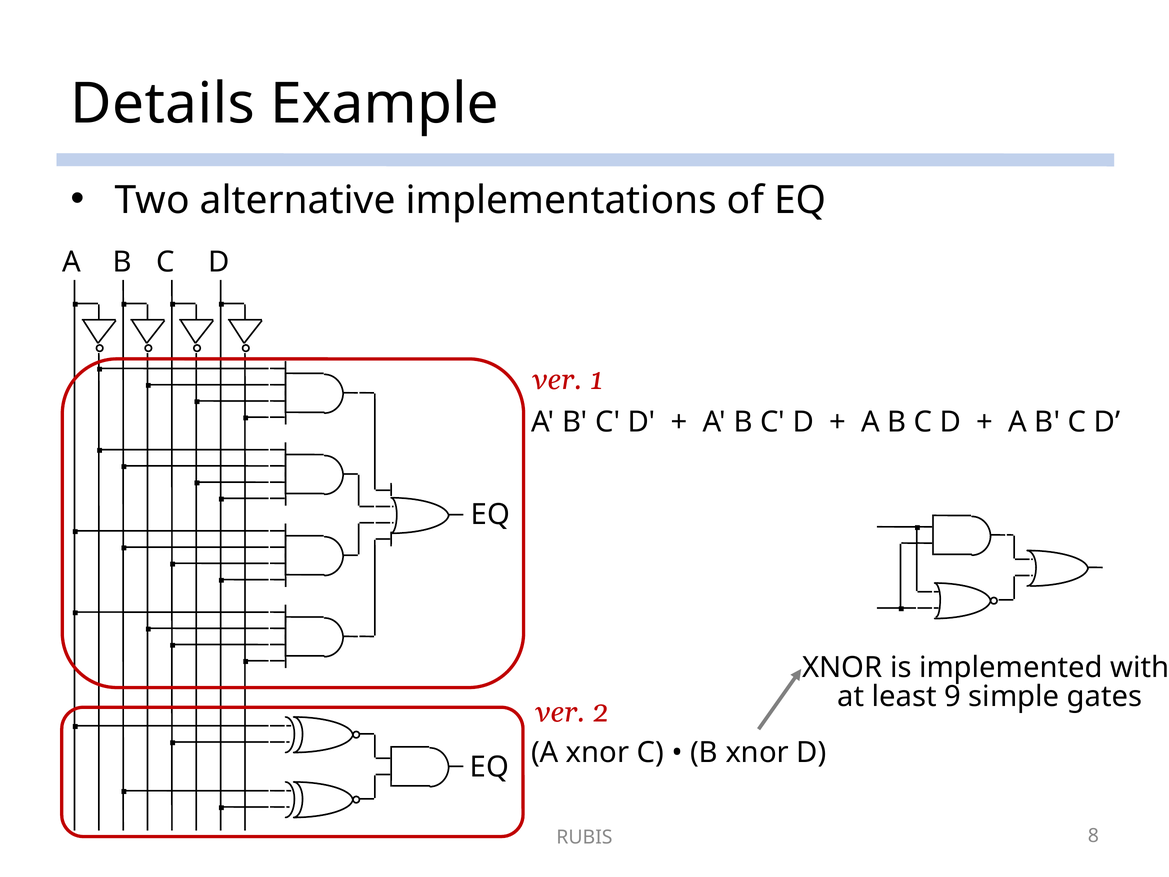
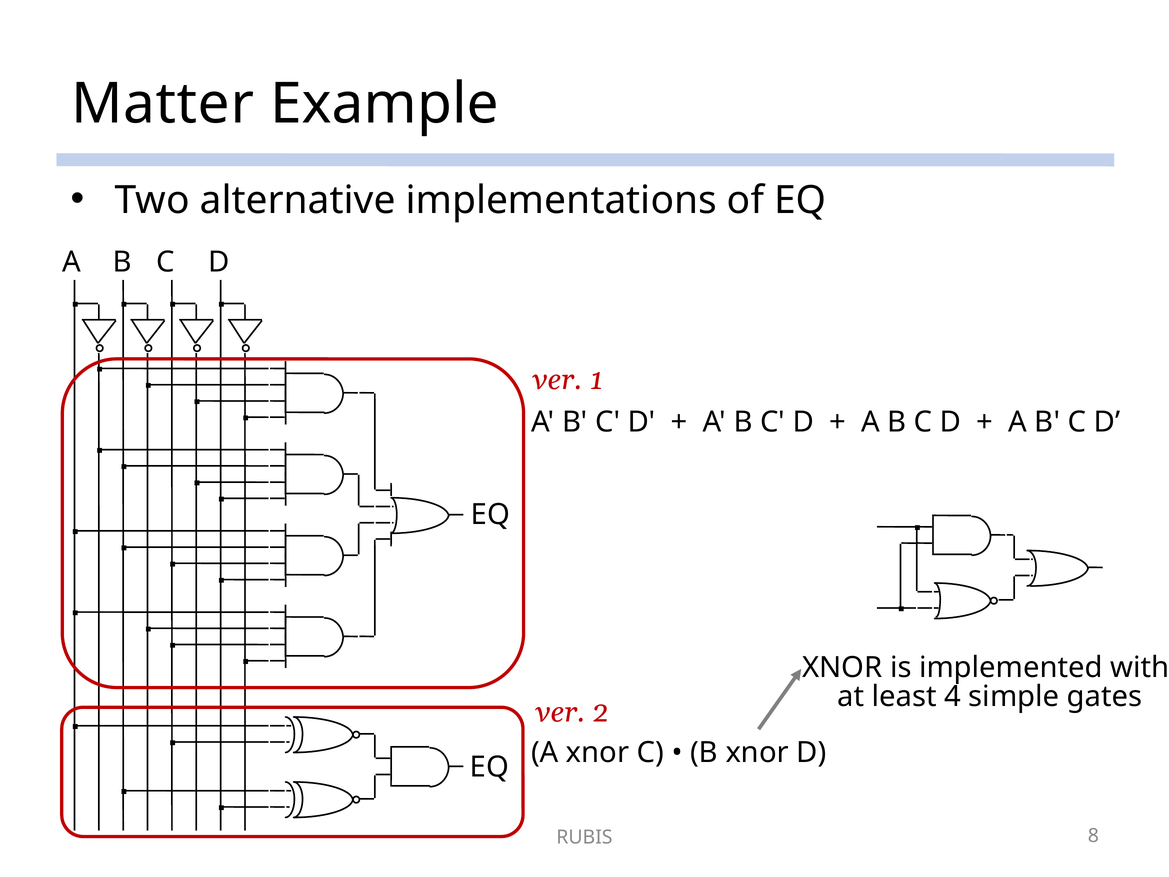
Details: Details -> Matter
9: 9 -> 4
